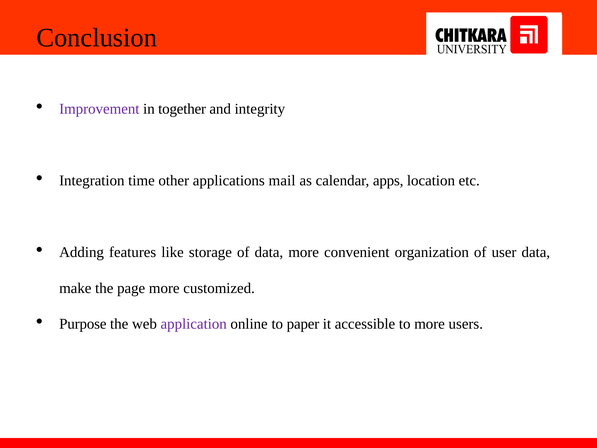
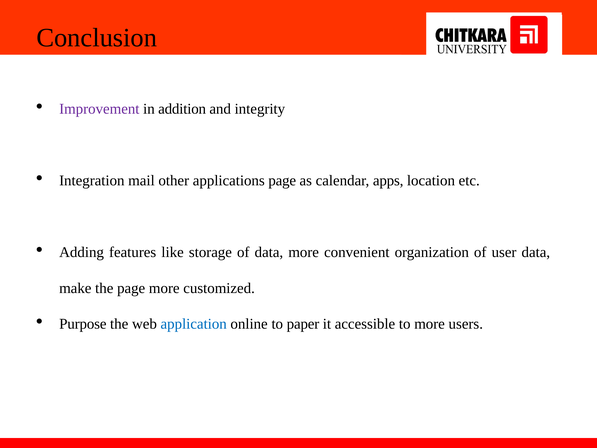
together: together -> addition
time: time -> mail
applications mail: mail -> page
application colour: purple -> blue
